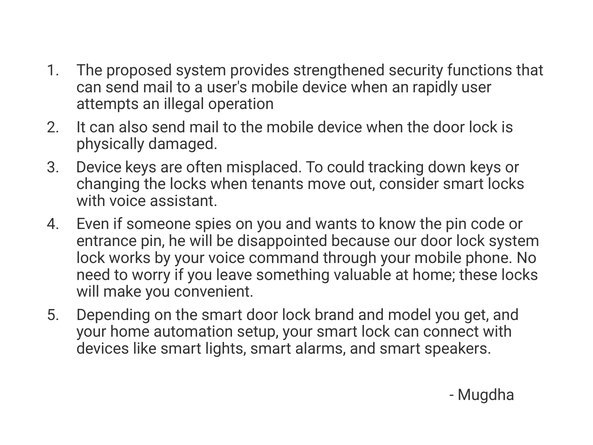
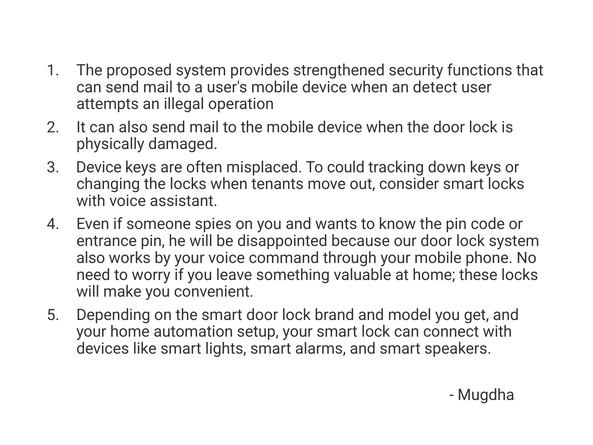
rapidly: rapidly -> detect
lock at (91, 258): lock -> also
